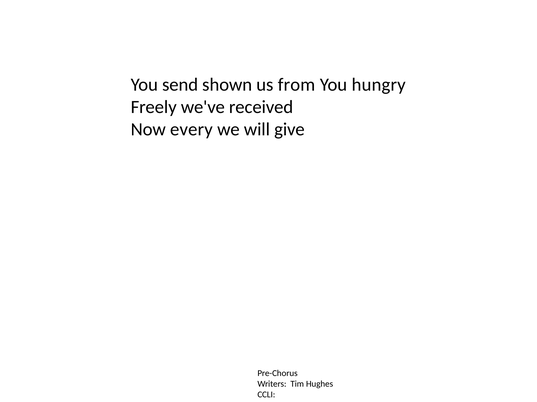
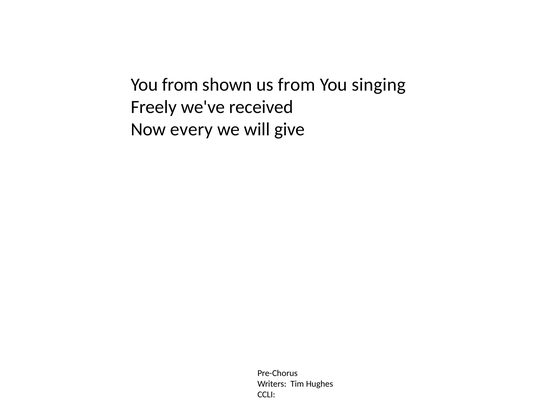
You send: send -> from
hungry: hungry -> singing
